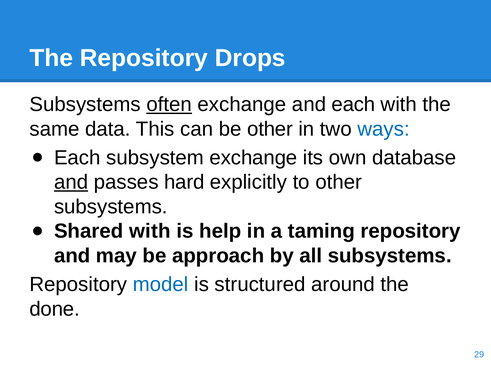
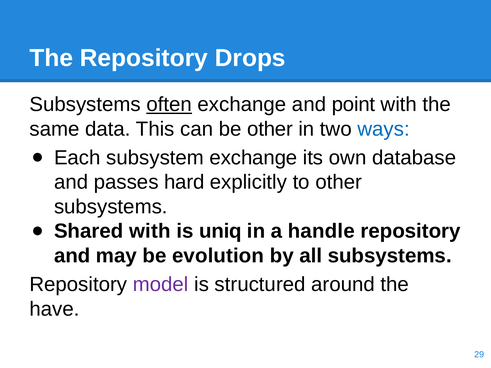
and each: each -> point
and at (71, 182) underline: present -> none
help: help -> uniq
taming: taming -> handle
approach: approach -> evolution
model colour: blue -> purple
done: done -> have
